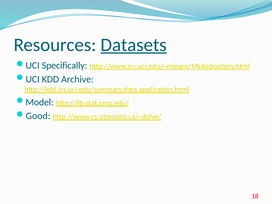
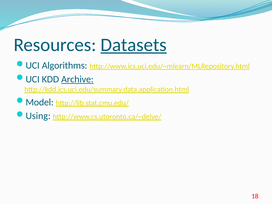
Specifically: Specifically -> Algorithms
Archive underline: none -> present
Good: Good -> Using
